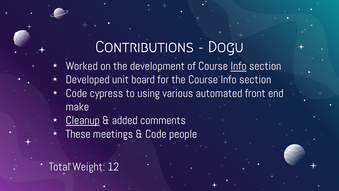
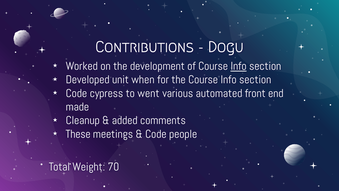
board: board -> when
using: using -> went
make: make -> made
Cleanup underline: present -> none
12: 12 -> 70
